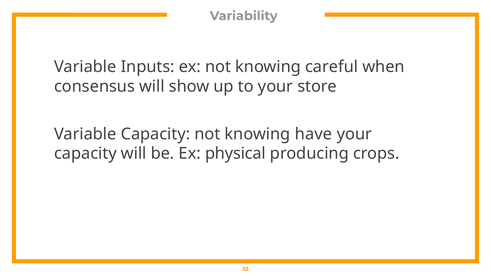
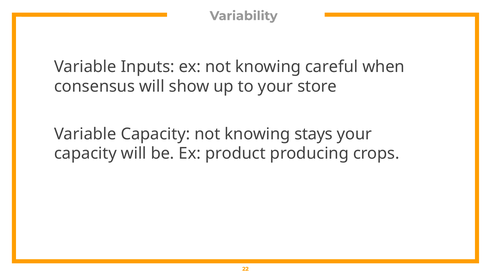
have: have -> stays
physical: physical -> product
